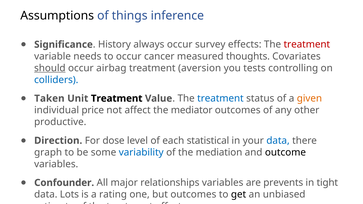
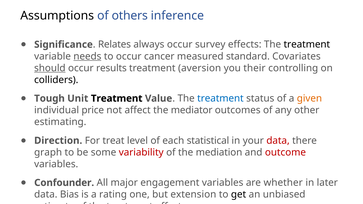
things: things -> others
History: History -> Relates
treatment at (307, 45) colour: red -> black
needs underline: none -> present
thoughts: thoughts -> standard
airbag: airbag -> results
tests: tests -> their
colliders colour: blue -> black
Taken: Taken -> Tough
productive: productive -> estimating
dose: dose -> treat
data at (278, 141) colour: blue -> red
variability colour: blue -> red
outcome colour: black -> red
relationships: relationships -> engagement
prevents: prevents -> whether
tight: tight -> later
Lots: Lots -> Bias
but outcomes: outcomes -> extension
